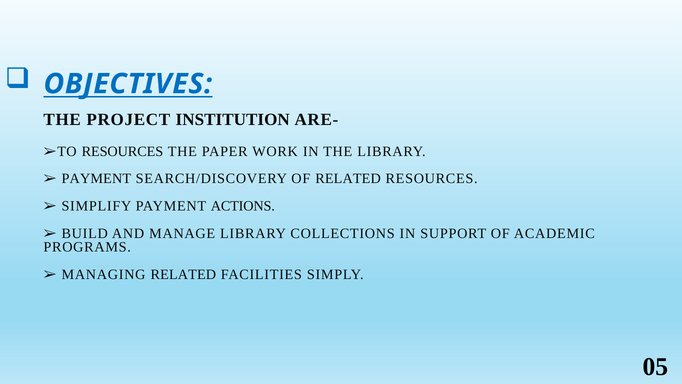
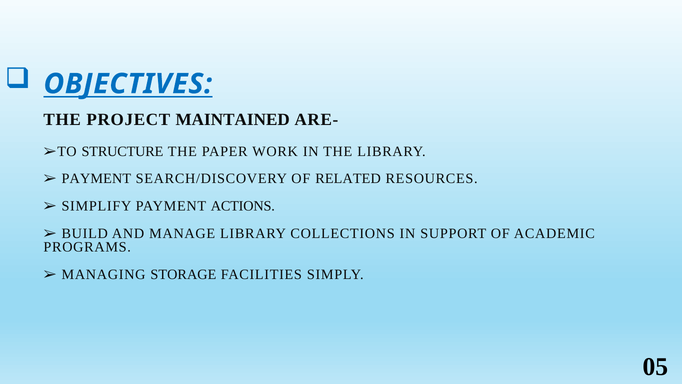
INSTITUTION: INSTITUTION -> MAINTAINED
RESOURCES at (122, 151): RESOURCES -> STRUCTURE
MANAGING RELATED: RELATED -> STORAGE
